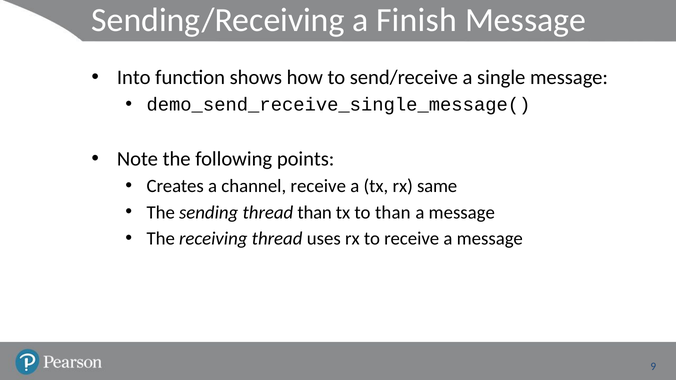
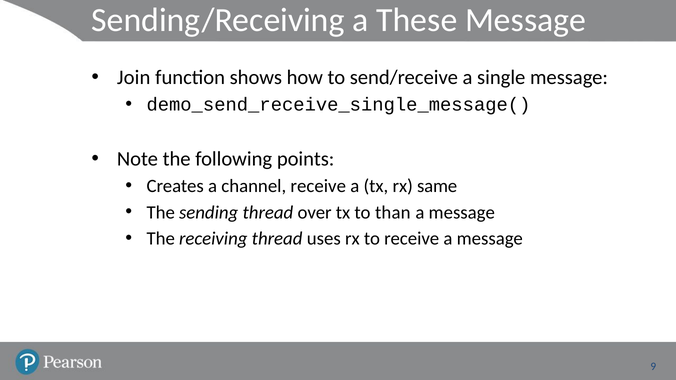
Finish: Finish -> These
Into: Into -> Join
thread than: than -> over
